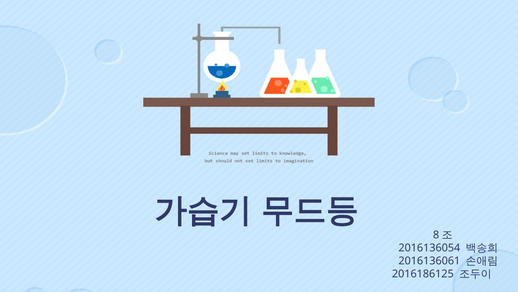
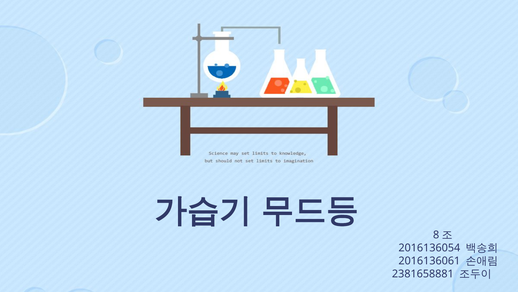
2016186125: 2016186125 -> 2381658881
